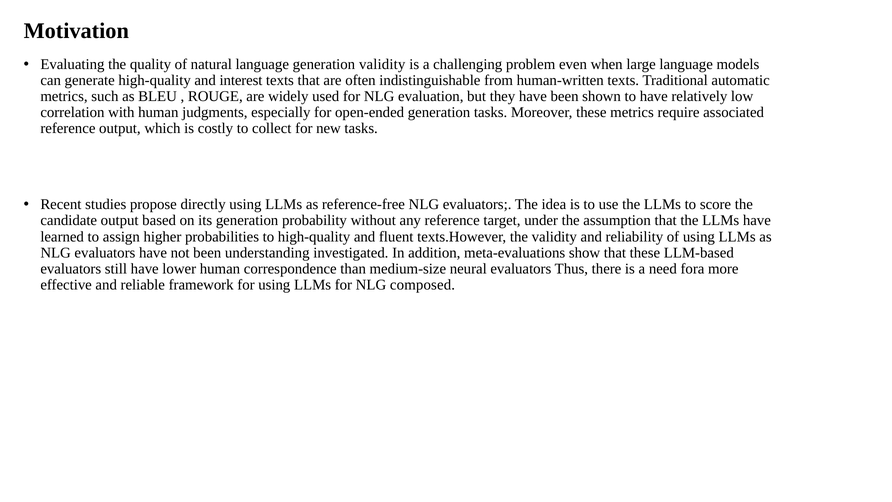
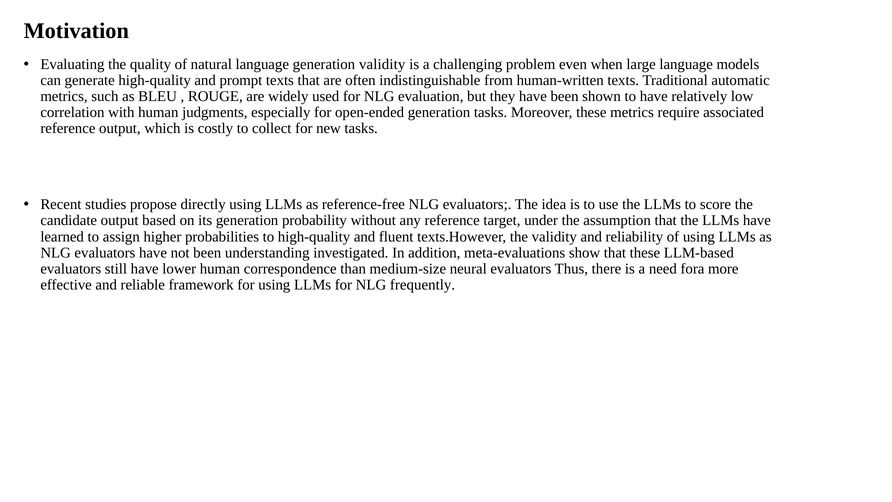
interest: interest -> prompt
composed: composed -> frequently
